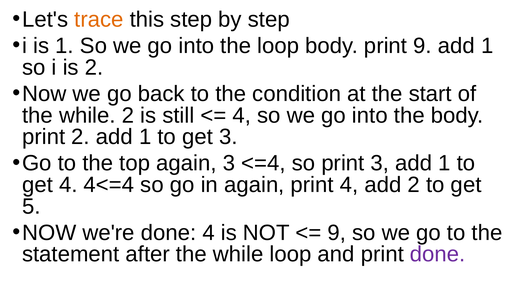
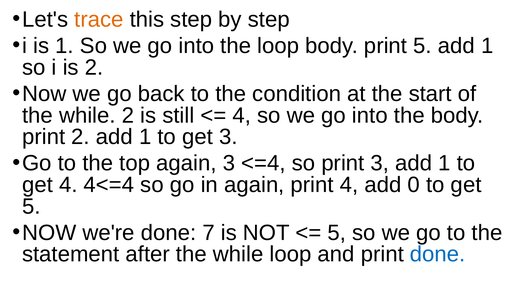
print 9: 9 -> 5
add 2: 2 -> 0
done 4: 4 -> 7
9 at (337, 233): 9 -> 5
done at (438, 254) colour: purple -> blue
